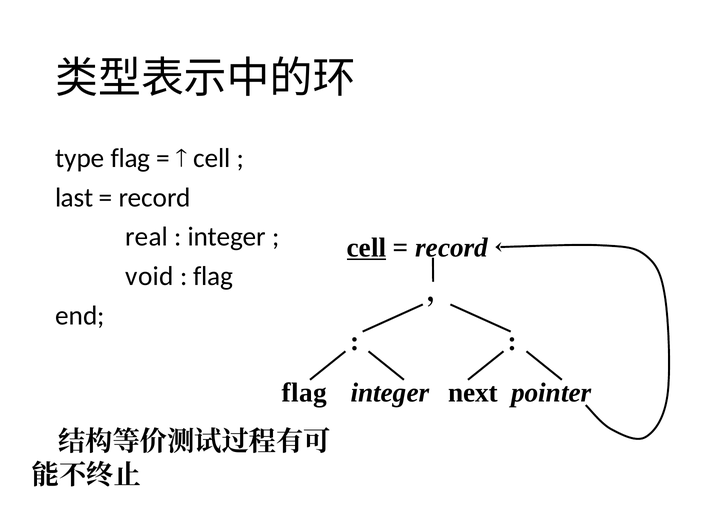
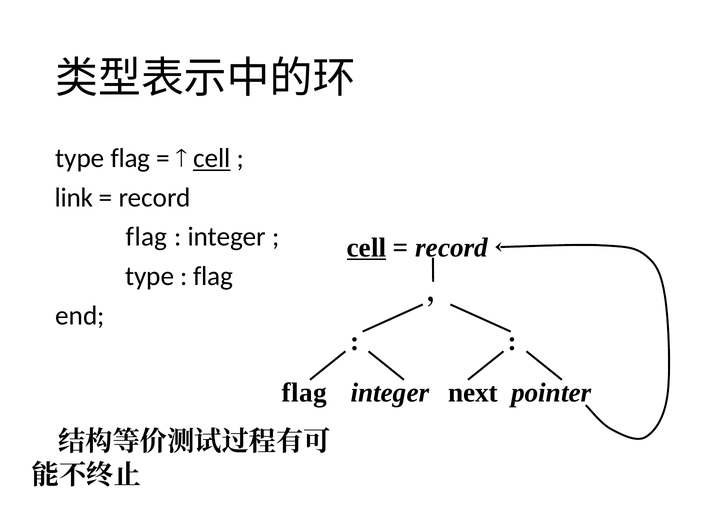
cell at (212, 158) underline: none -> present
last: last -> link
real at (147, 237): real -> flag
void at (150, 276): void -> type
